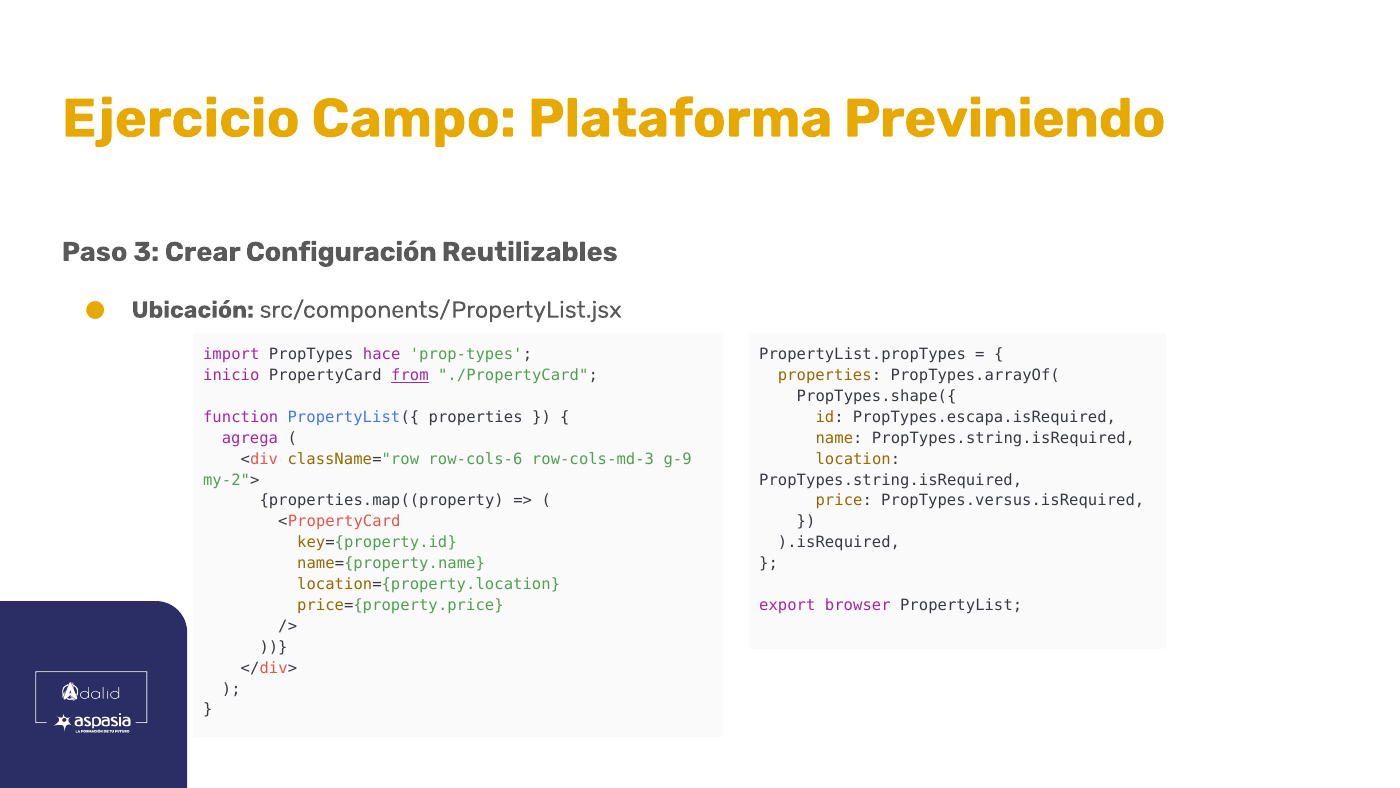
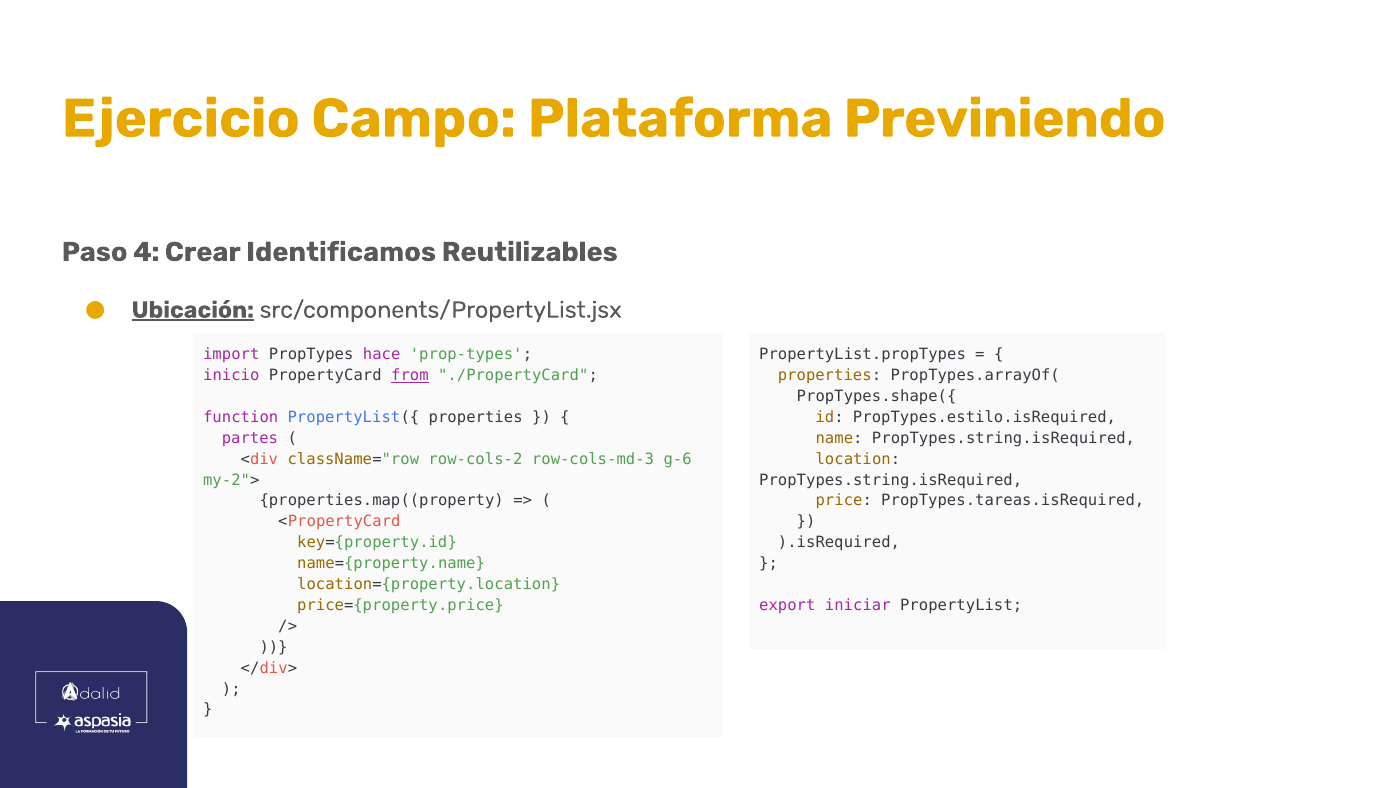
3: 3 -> 4
Configuración: Configuración -> Identificamos
Ubicación underline: none -> present
PropTypes.escapa.isRequired: PropTypes.escapa.isRequired -> PropTypes.estilo.isRequired
agrega: agrega -> partes
row-cols-6: row-cols-6 -> row-cols-2
g-9: g-9 -> g-6
PropTypes.versus.isRequired: PropTypes.versus.isRequired -> PropTypes.tareas.isRequired
browser: browser -> iniciar
